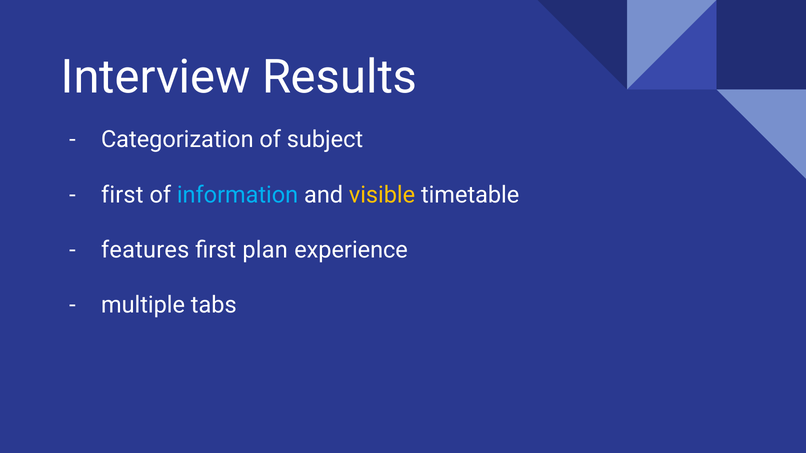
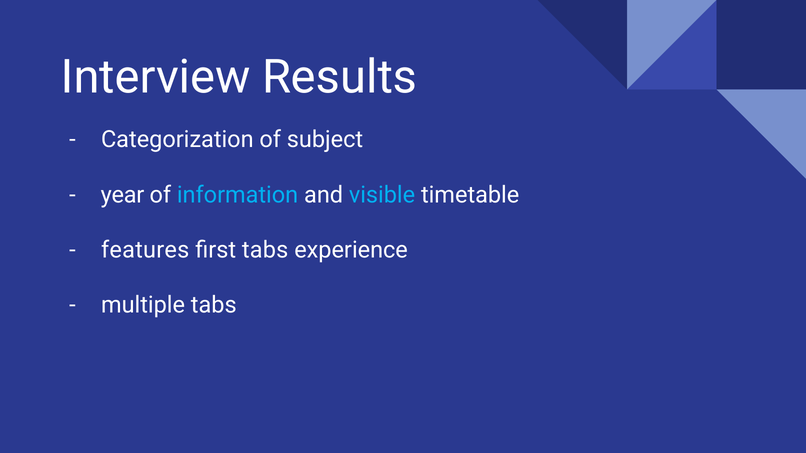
first at (122, 195): first -> year
visible colour: yellow -> light blue
first plan: plan -> tabs
